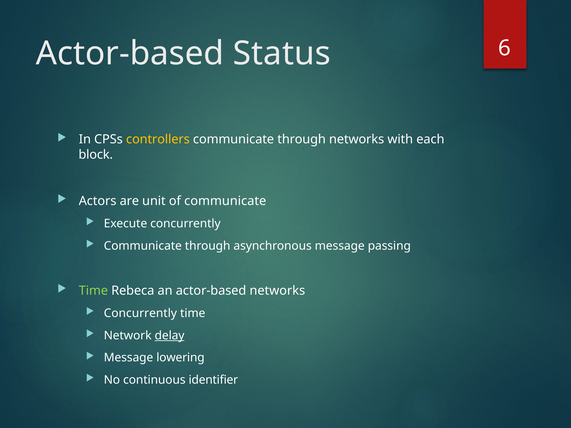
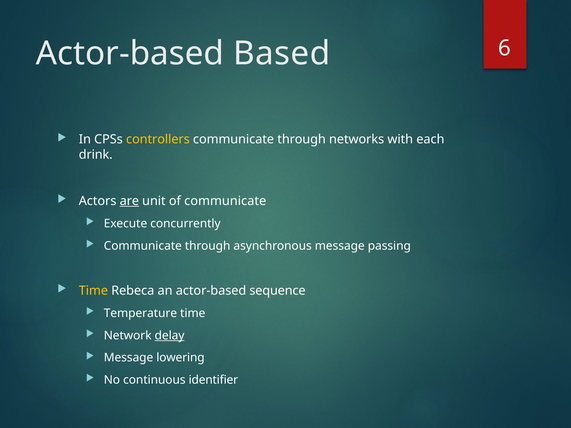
Status: Status -> Based
block: block -> drink
are underline: none -> present
Time at (93, 291) colour: light green -> yellow
actor-based networks: networks -> sequence
Concurrently at (140, 313): Concurrently -> Temperature
